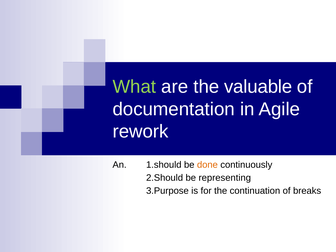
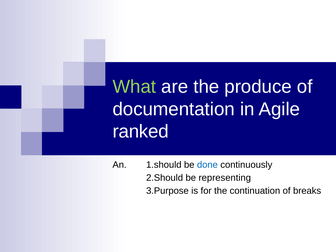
valuable: valuable -> produce
rework: rework -> ranked
done colour: orange -> blue
